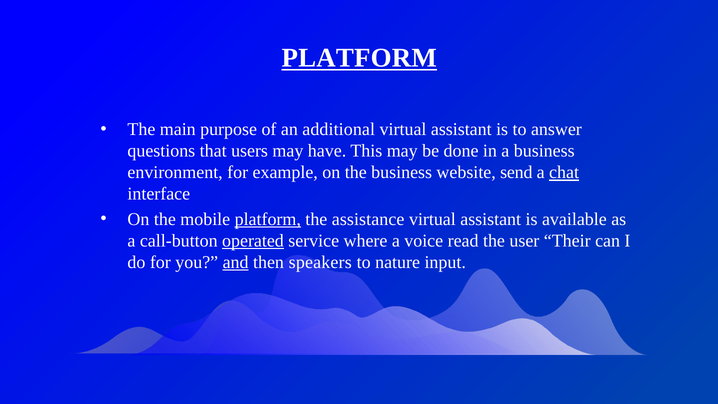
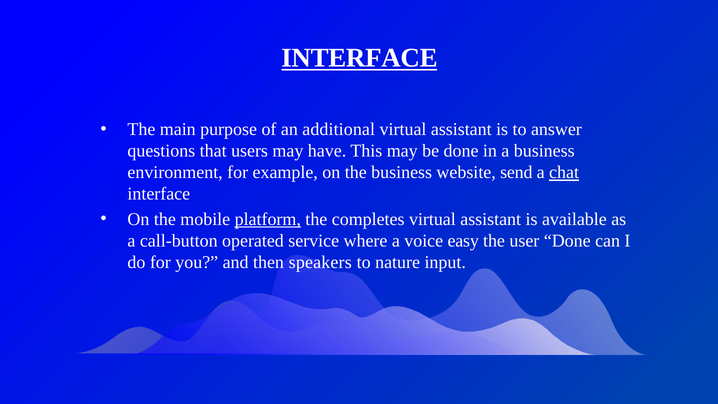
PLATFORM at (359, 58): PLATFORM -> INTERFACE
assistance: assistance -> completes
operated underline: present -> none
read: read -> easy
user Their: Their -> Done
and underline: present -> none
